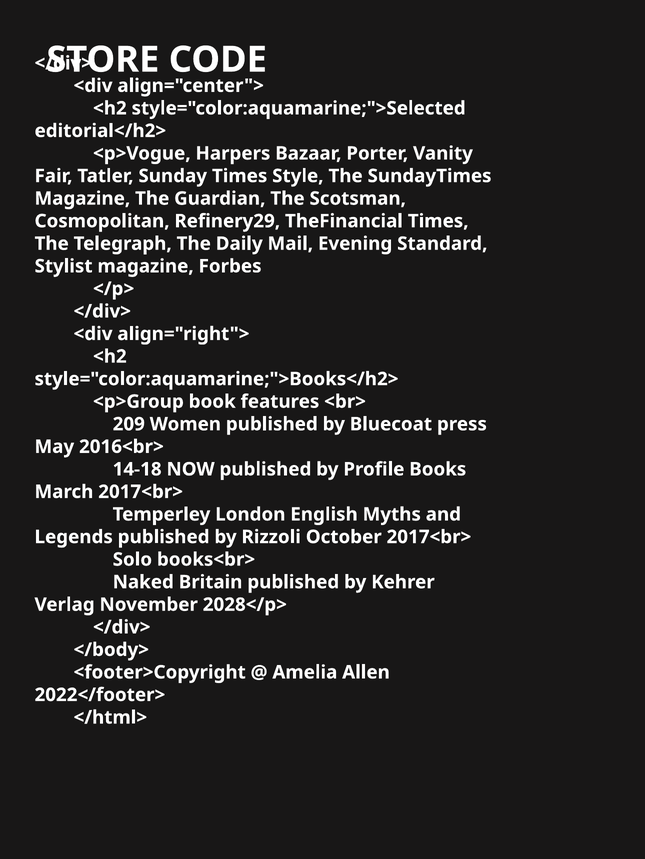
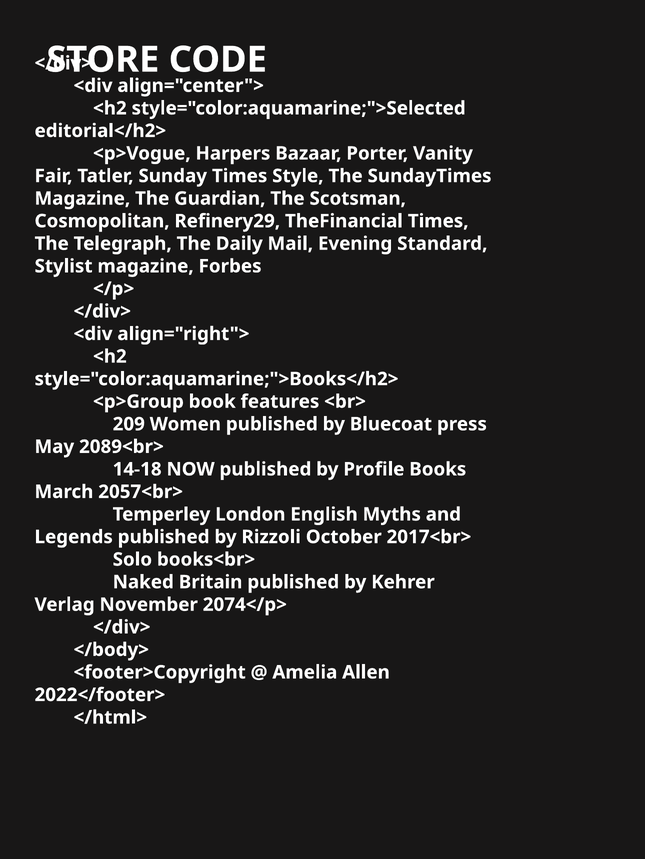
2016<br>: 2016<br> -> 2089<br>
March 2017<br>: 2017<br> -> 2057<br>
2028</p>: 2028</p> -> 2074</p>
